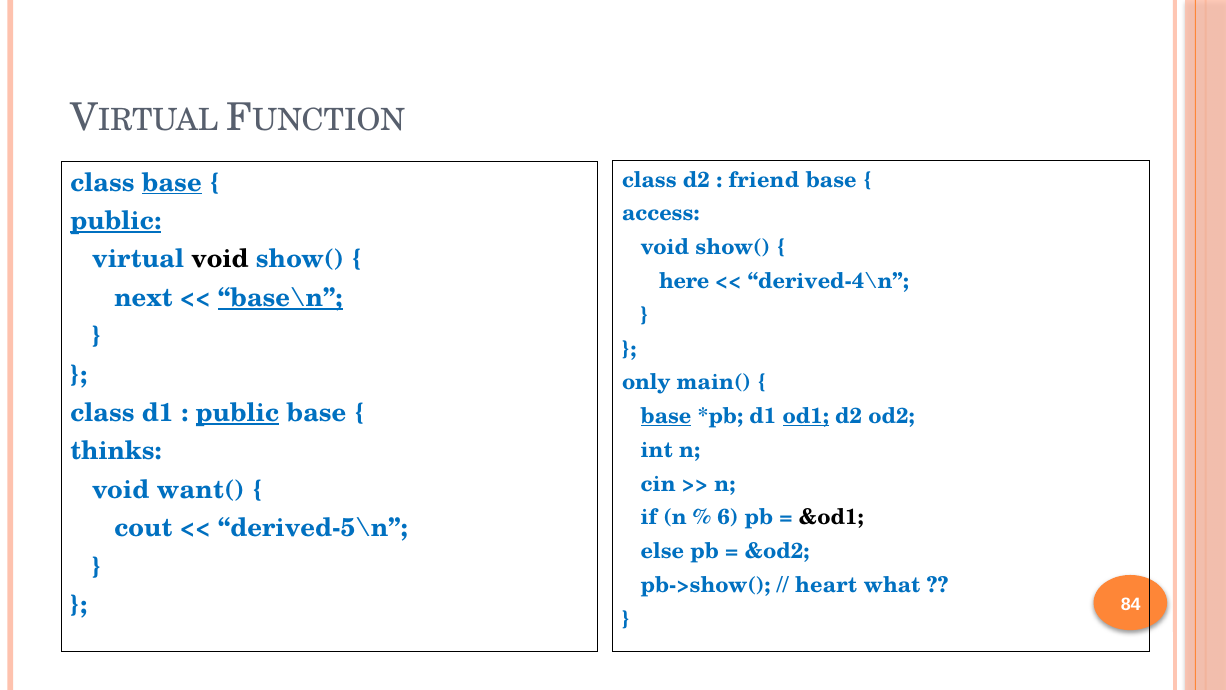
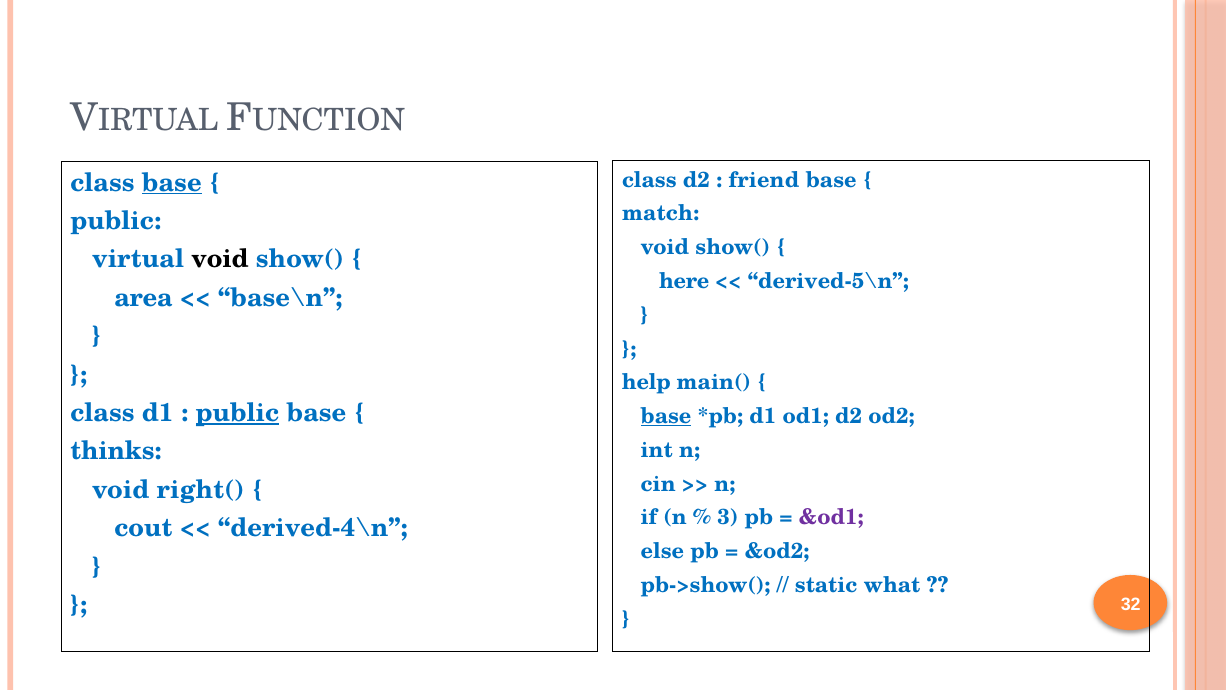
access: access -> match
public at (116, 221) underline: present -> none
derived-4\n: derived-4\n -> derived-5\n
next: next -> area
base\n underline: present -> none
only: only -> help
od1 underline: present -> none
want(: want( -> right(
6: 6 -> 3
&od1 colour: black -> purple
derived-5\n: derived-5\n -> derived-4\n
heart: heart -> static
84: 84 -> 32
